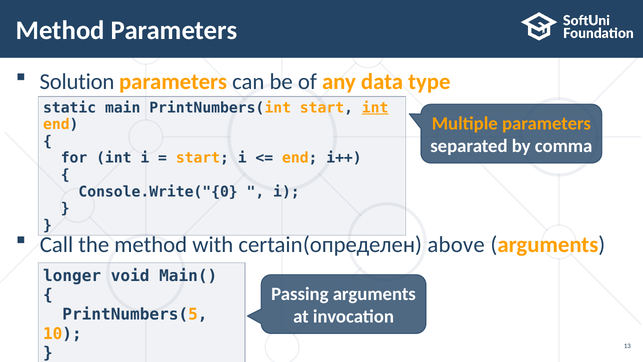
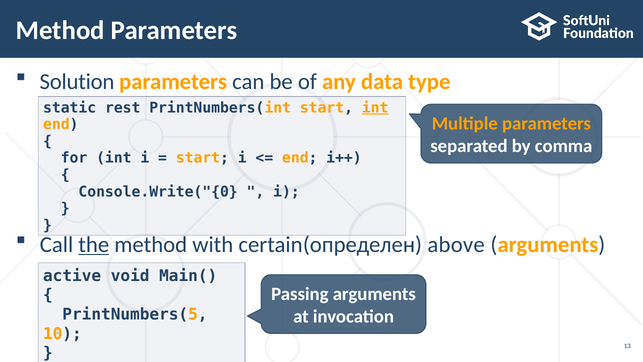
main: main -> rest
the underline: none -> present
longer: longer -> active
